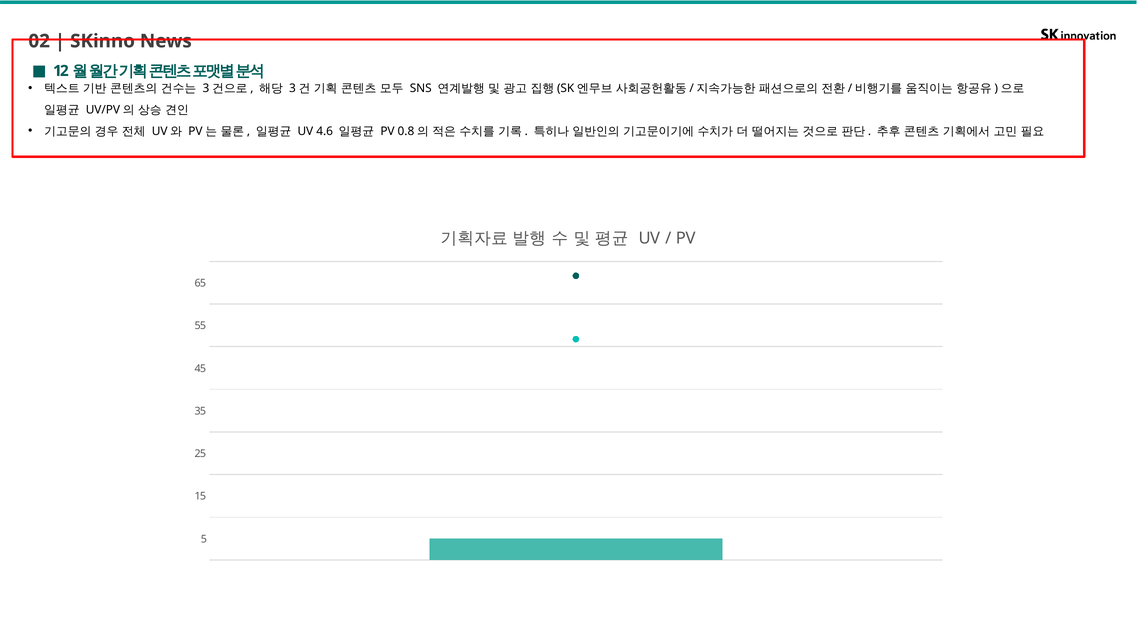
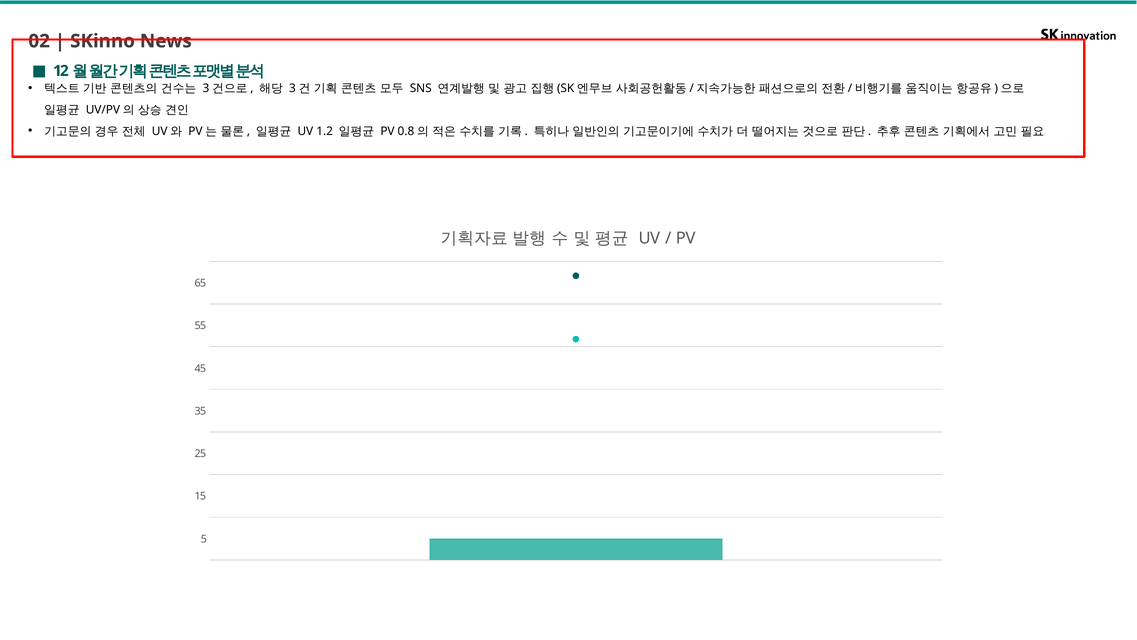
4.6: 4.6 -> 1.2
